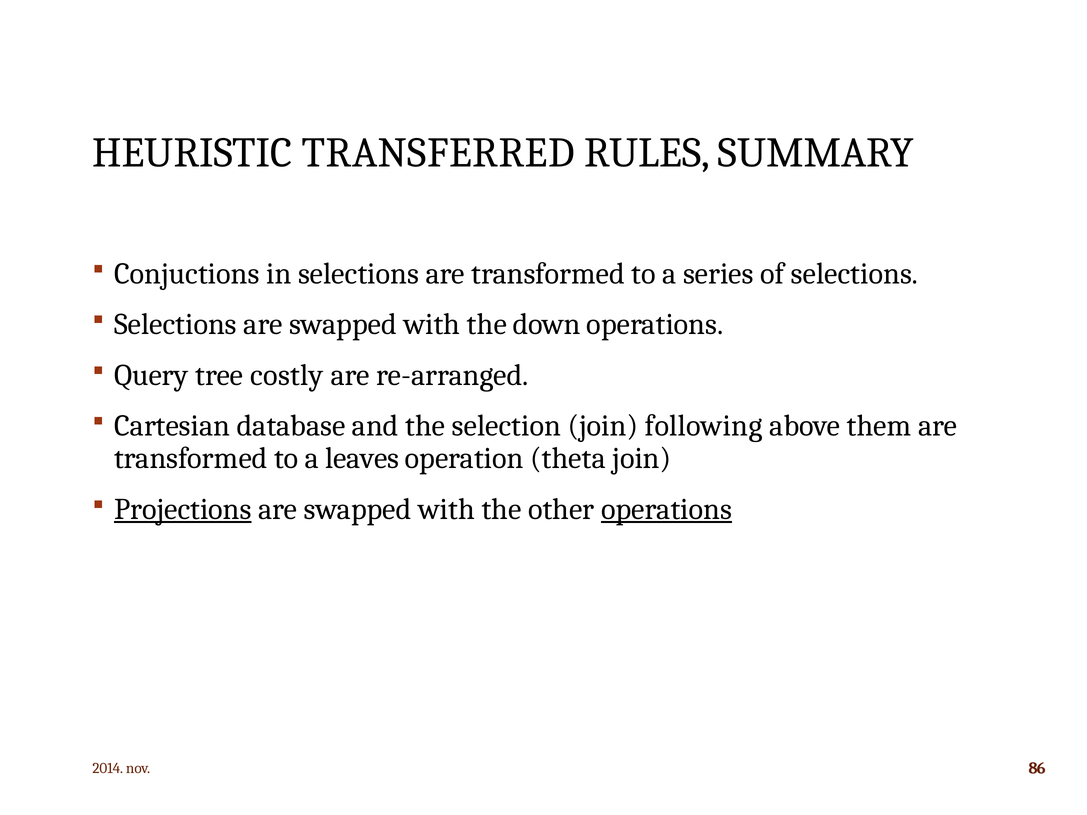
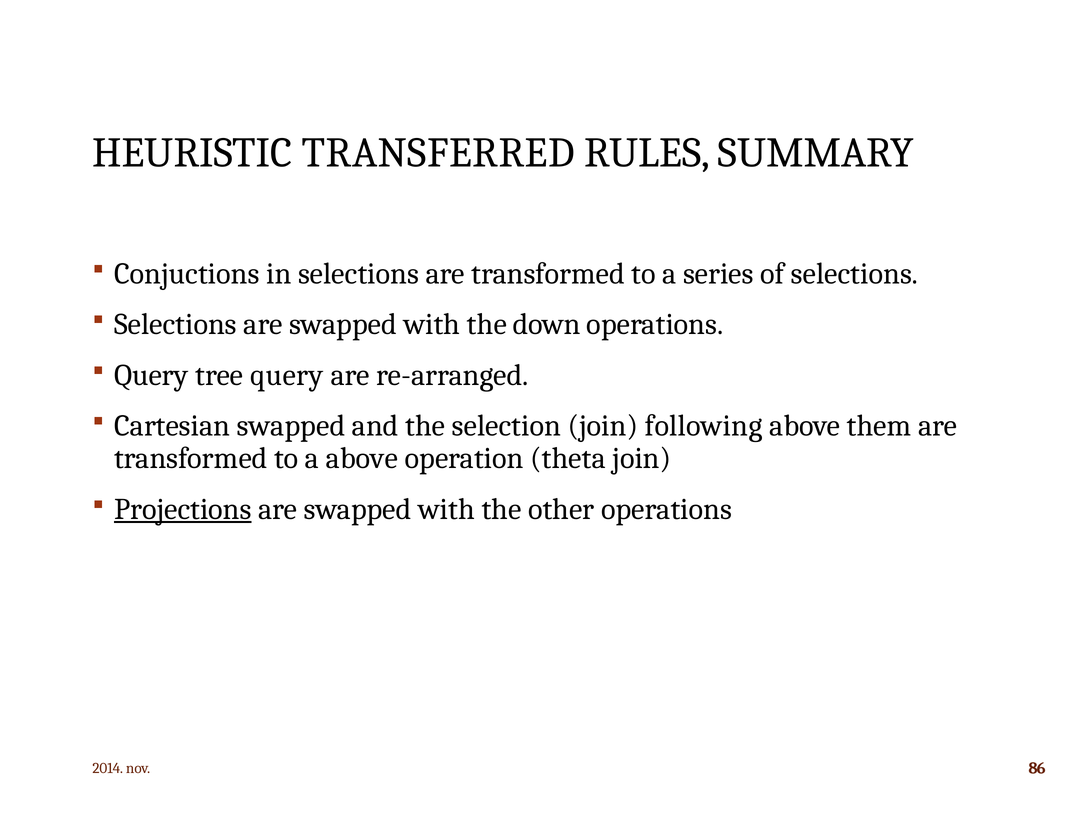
tree costly: costly -> query
Cartesian database: database -> swapped
a leaves: leaves -> above
operations at (666, 509) underline: present -> none
